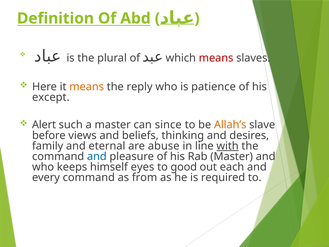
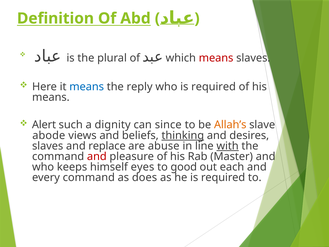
means at (87, 87) colour: orange -> blue
who is patience: patience -> required
except at (51, 97): except -> means
a master: master -> dignity
before: before -> abode
thinking underline: none -> present
family at (48, 146): family -> slaves
eternal: eternal -> replace
and at (97, 156) colour: blue -> red
from: from -> does
